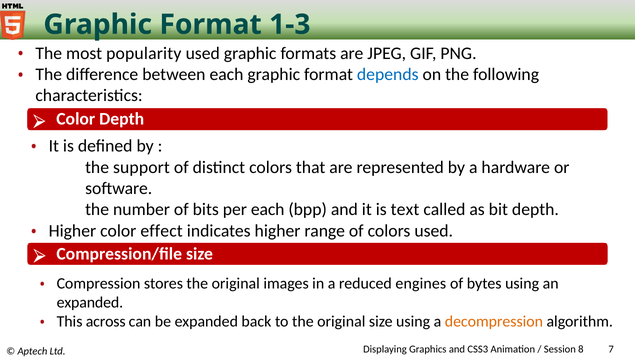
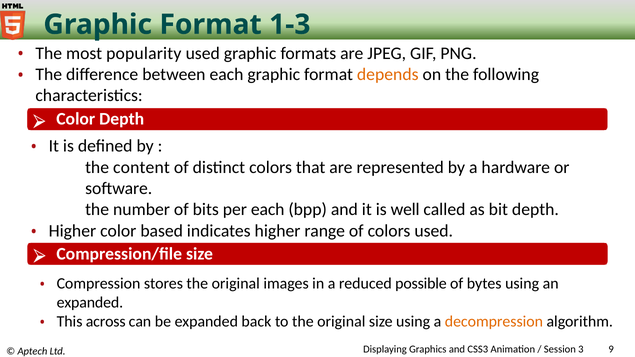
depends colour: blue -> orange
support: support -> content
text: text -> well
effect: effect -> based
engines: engines -> possible
8: 8 -> 3
7: 7 -> 9
